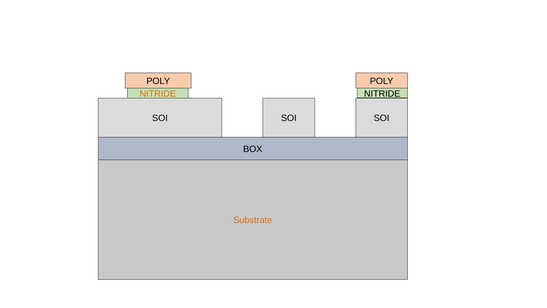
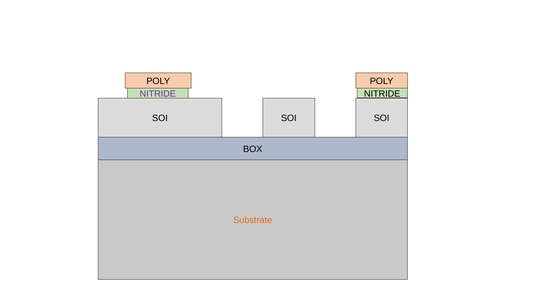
NITRIDE at (158, 94) colour: orange -> purple
